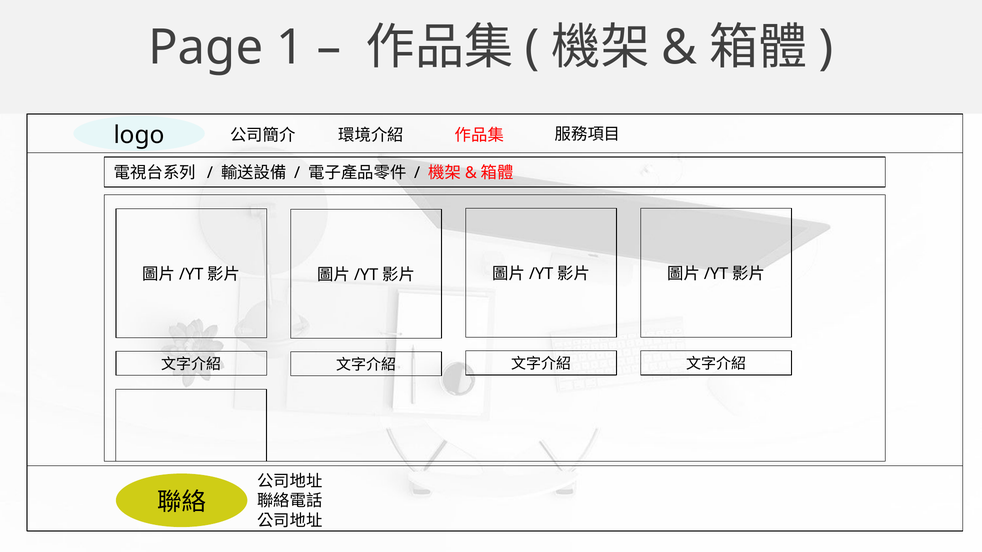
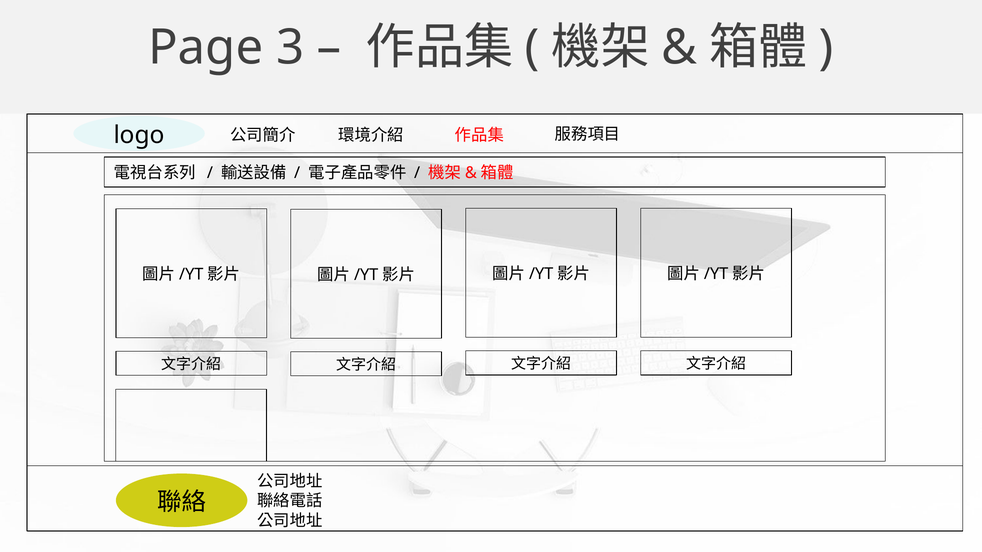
1: 1 -> 3
